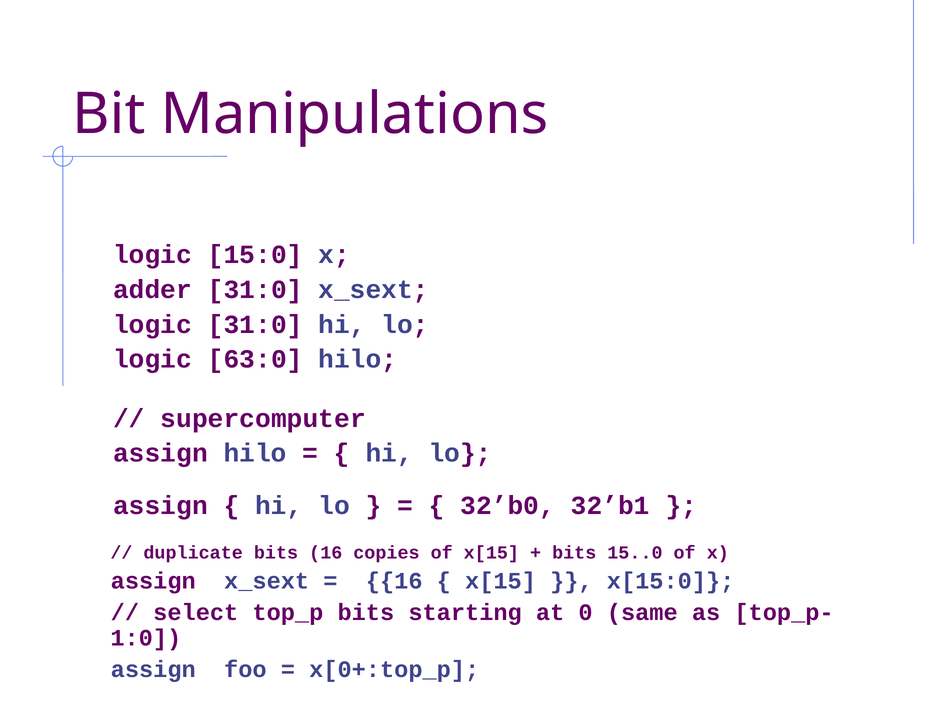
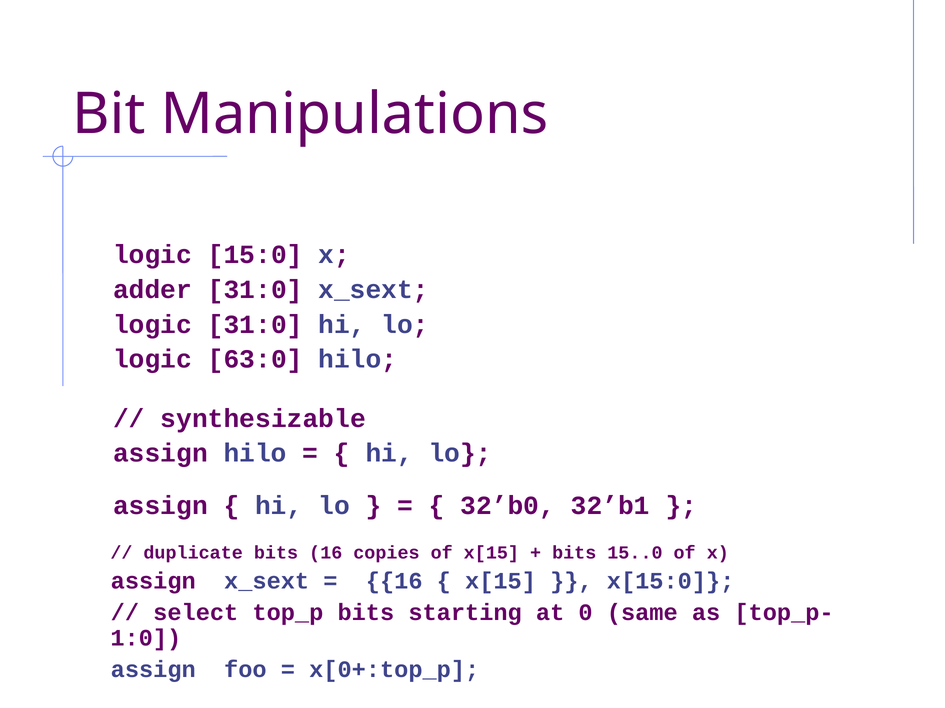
supercomputer: supercomputer -> synthesizable
